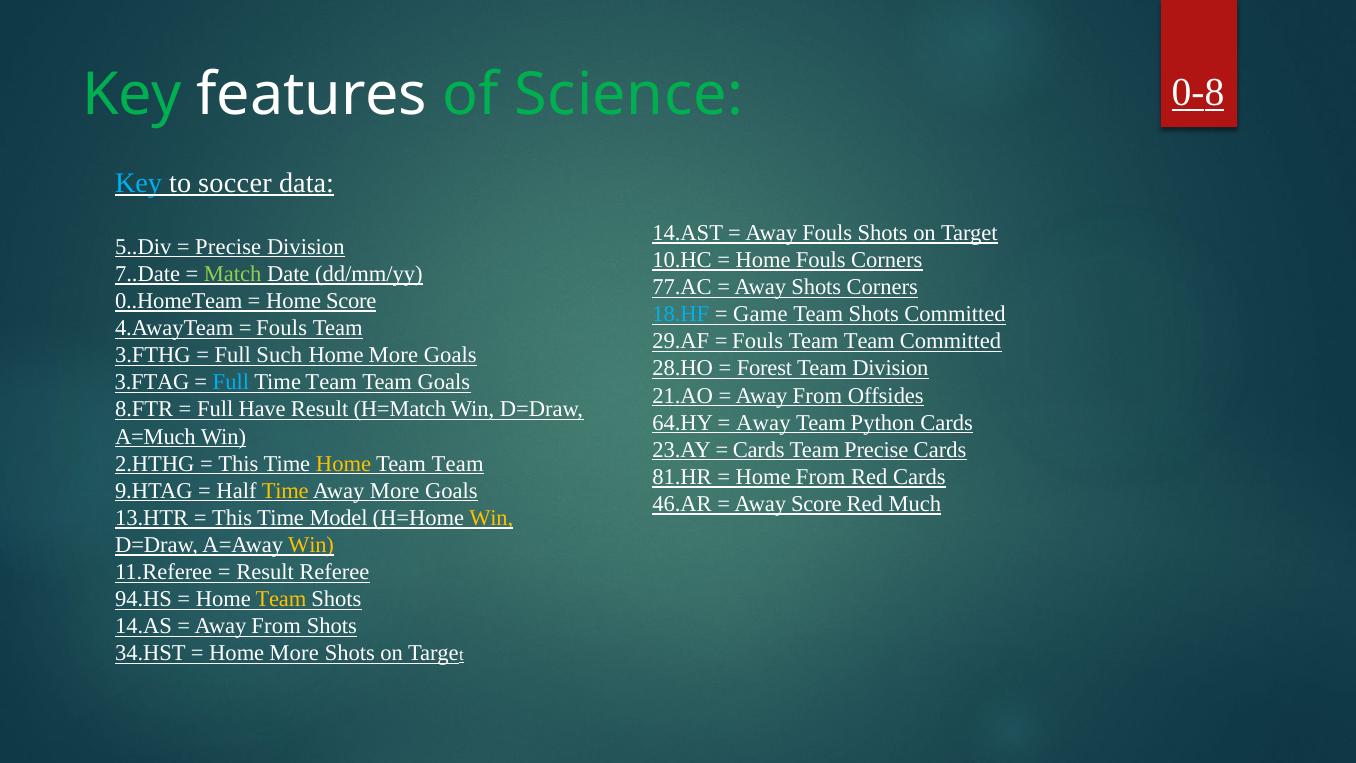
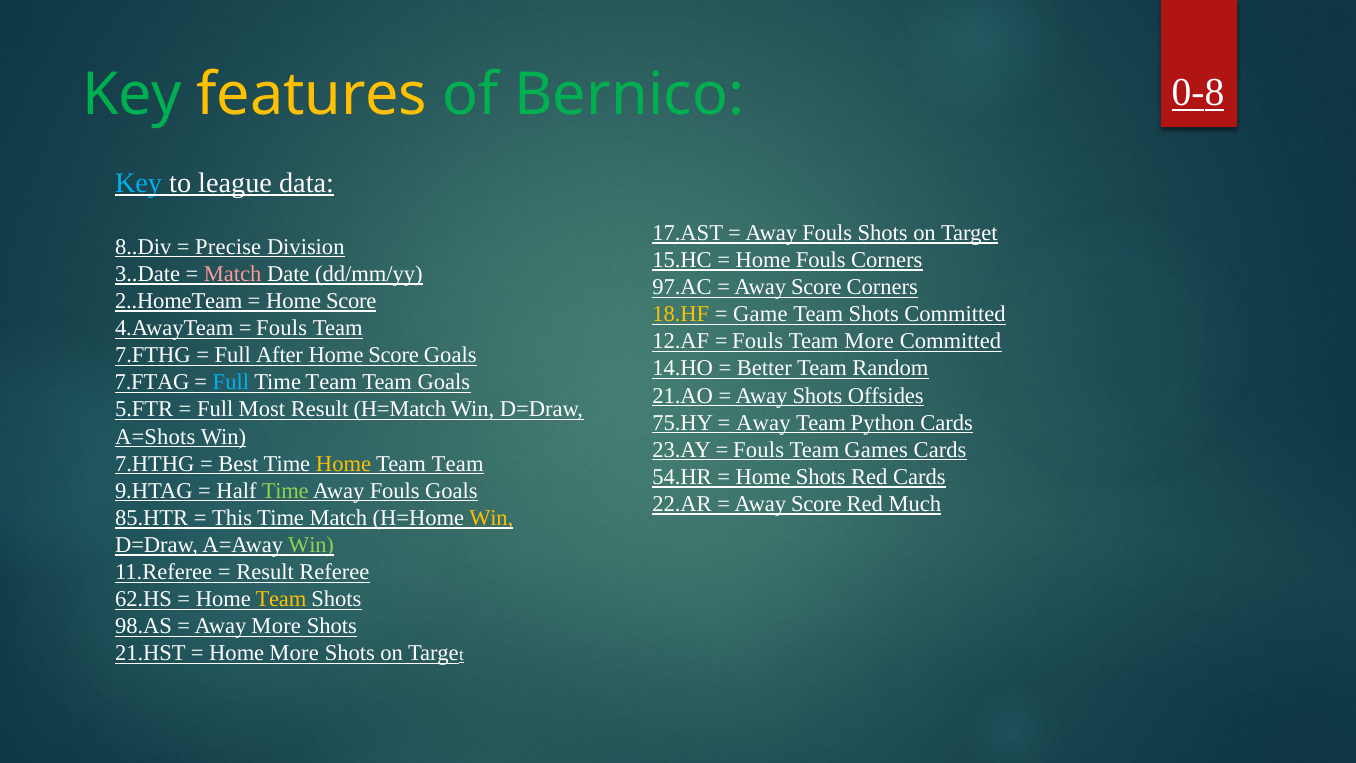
features colour: white -> yellow
Science: Science -> Bernico
soccer: soccer -> league
14.AST: 14.AST -> 17.AST
5..Div: 5..Div -> 8..Div
10.HC: 10.HC -> 15.HC
7..Date: 7..Date -> 3..Date
Match at (233, 274) colour: light green -> pink
77.AC: 77.AC -> 97.AC
Shots at (816, 287): Shots -> Score
0..HomeTeam: 0..HomeTeam -> 2..HomeTeam
18.HF colour: light blue -> yellow
29.AF: 29.AF -> 12.AF
Team at (869, 341): Team -> More
3.FTHG: 3.FTHG -> 7.FTHG
Such: Such -> After
More at (393, 355): More -> Score
28.HO: 28.HO -> 14.HO
Forest: Forest -> Better
Team Division: Division -> Random
3.FTAG: 3.FTAG -> 7.FTAG
From at (817, 395): From -> Shots
8.FTR: 8.FTR -> 5.FTR
Have: Have -> Most
64.HY: 64.HY -> 75.HY
A=Much: A=Much -> A=Shots
Cards at (759, 450): Cards -> Fouls
Team Precise: Precise -> Games
2.HTHG: 2.HTHG -> 7.HTHG
This at (238, 464): This -> Best
81.HR: 81.HR -> 54.HR
Home From: From -> Shots
Time at (285, 491) colour: yellow -> light green
More at (395, 491): More -> Fouls
46.AR: 46.AR -> 22.AR
13.HTR: 13.HTR -> 85.HTR
Time Model: Model -> Match
Win at (311, 545) colour: yellow -> light green
94.HS: 94.HS -> 62.HS
14.AS: 14.AS -> 98.AS
From at (276, 626): From -> More
34.HST: 34.HST -> 21.HST
